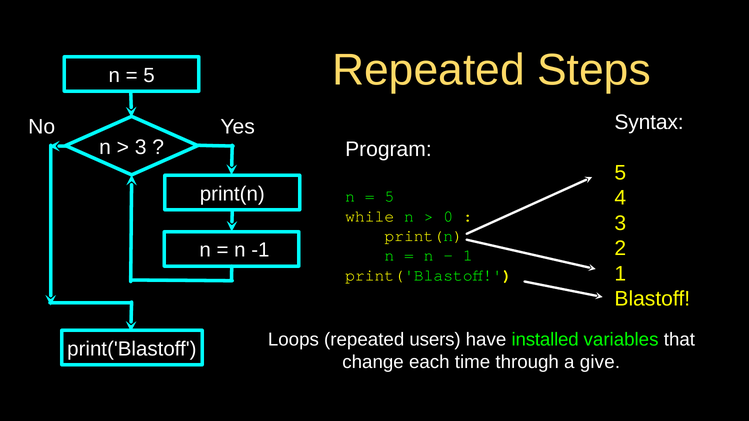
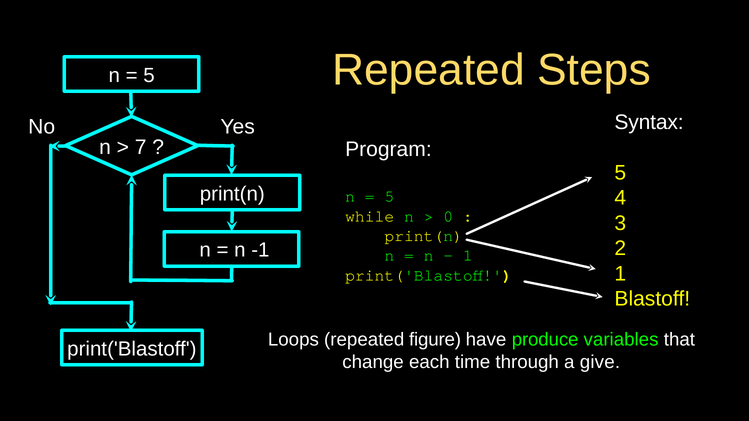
3 at (141, 147): 3 -> 7
users: users -> figure
installed: installed -> produce
